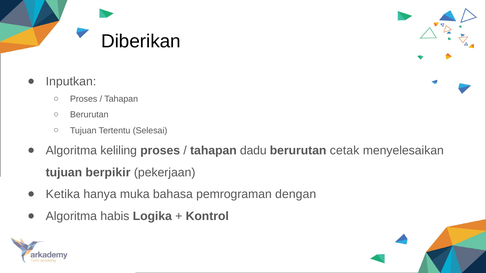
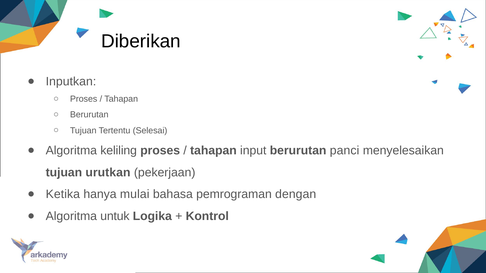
dadu: dadu -> input
cetak: cetak -> panci
berpikir: berpikir -> urutkan
muka: muka -> mulai
habis: habis -> untuk
